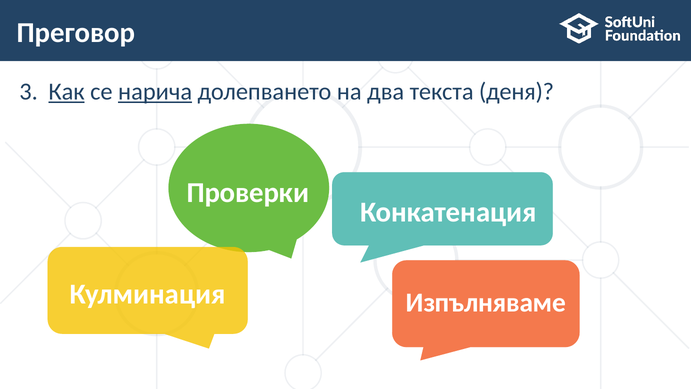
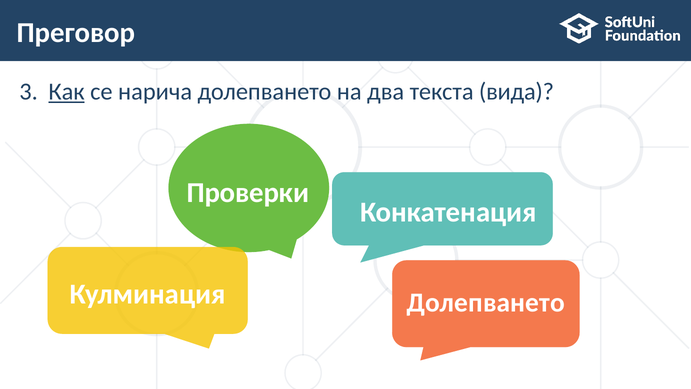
нарича underline: present -> none
деня: деня -> вида
Кулминация Изпълняваме: Изпълняваме -> Долепването
